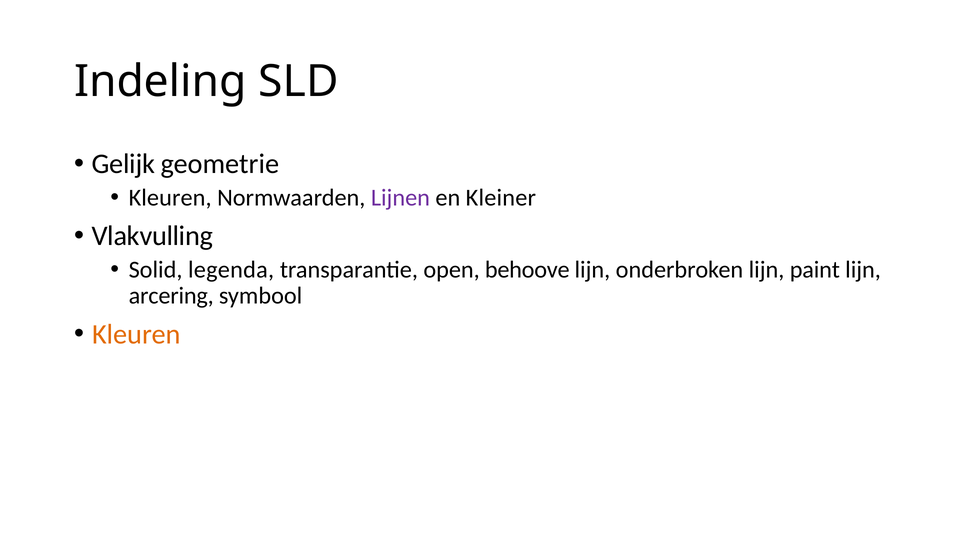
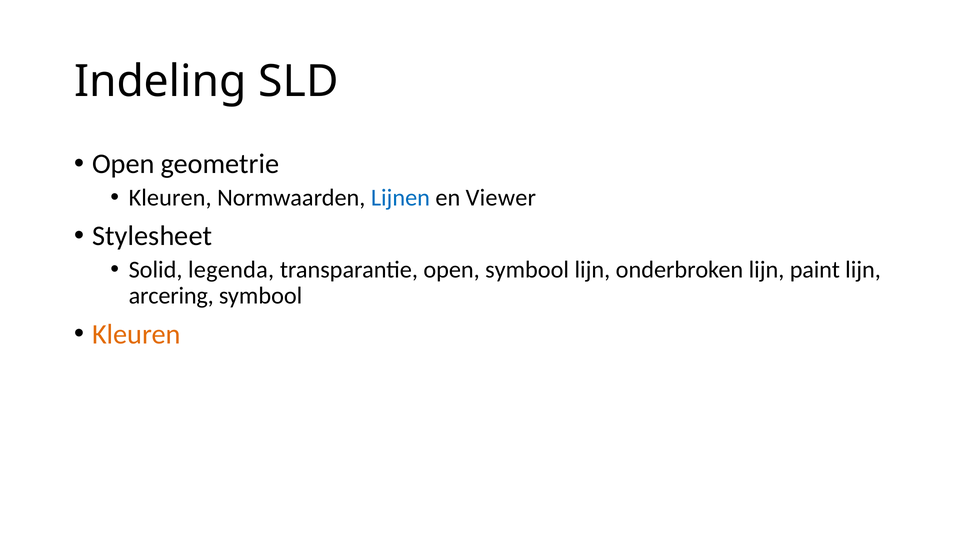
Gelijk at (123, 164): Gelijk -> Open
Lijnen colour: purple -> blue
Kleiner: Kleiner -> Viewer
Vlakvulling: Vlakvulling -> Stylesheet
open behoove: behoove -> symbool
